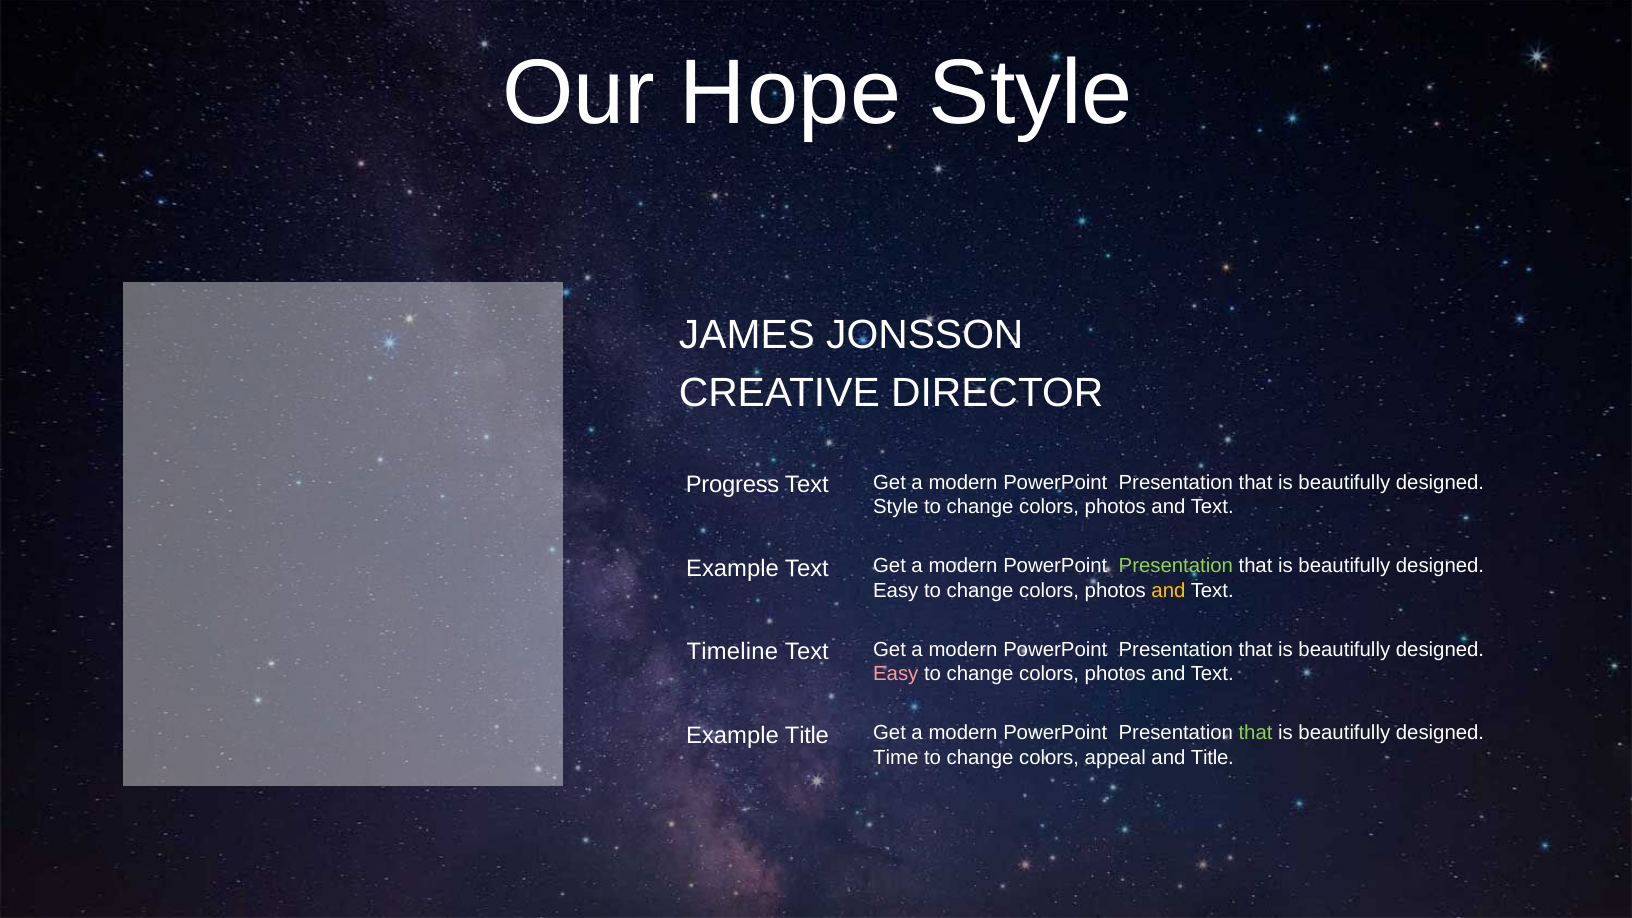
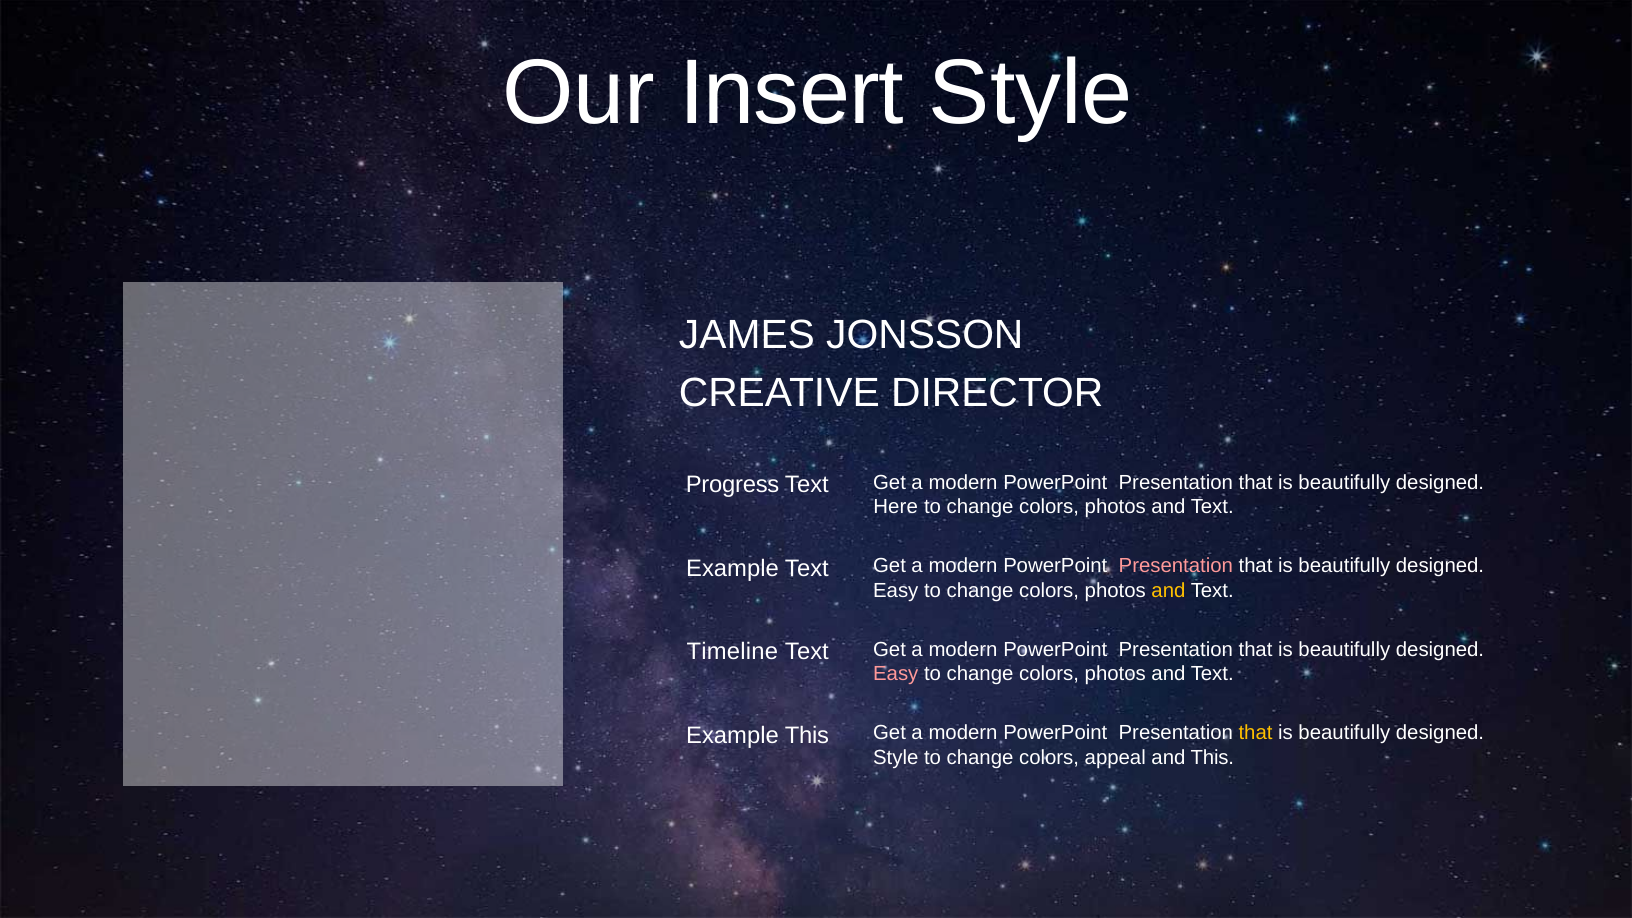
Hope: Hope -> Insert
Style at (896, 507): Style -> Here
Presentation at (1176, 566) colour: light green -> pink
that at (1256, 733) colour: light green -> yellow
Example Title: Title -> This
Time at (896, 757): Time -> Style
and Title: Title -> This
